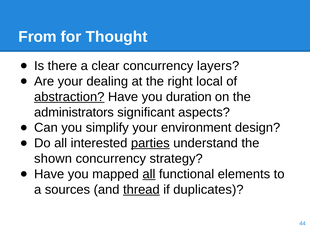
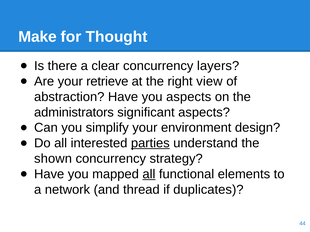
From: From -> Make
dealing: dealing -> retrieve
local: local -> view
abstraction underline: present -> none
you duration: duration -> aspects
sources: sources -> network
thread underline: present -> none
